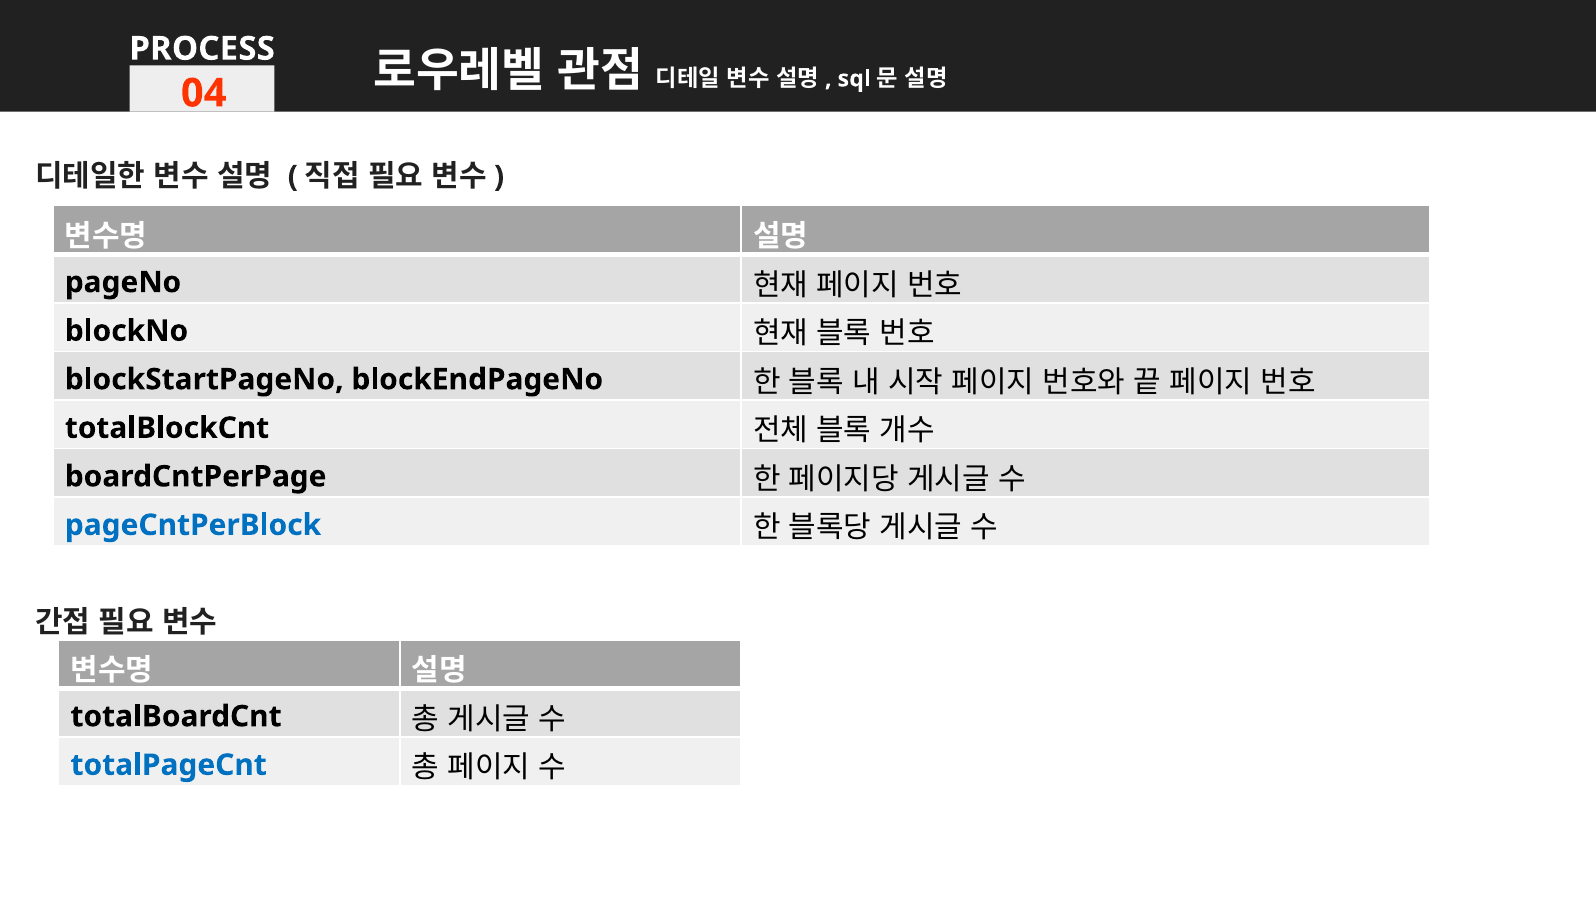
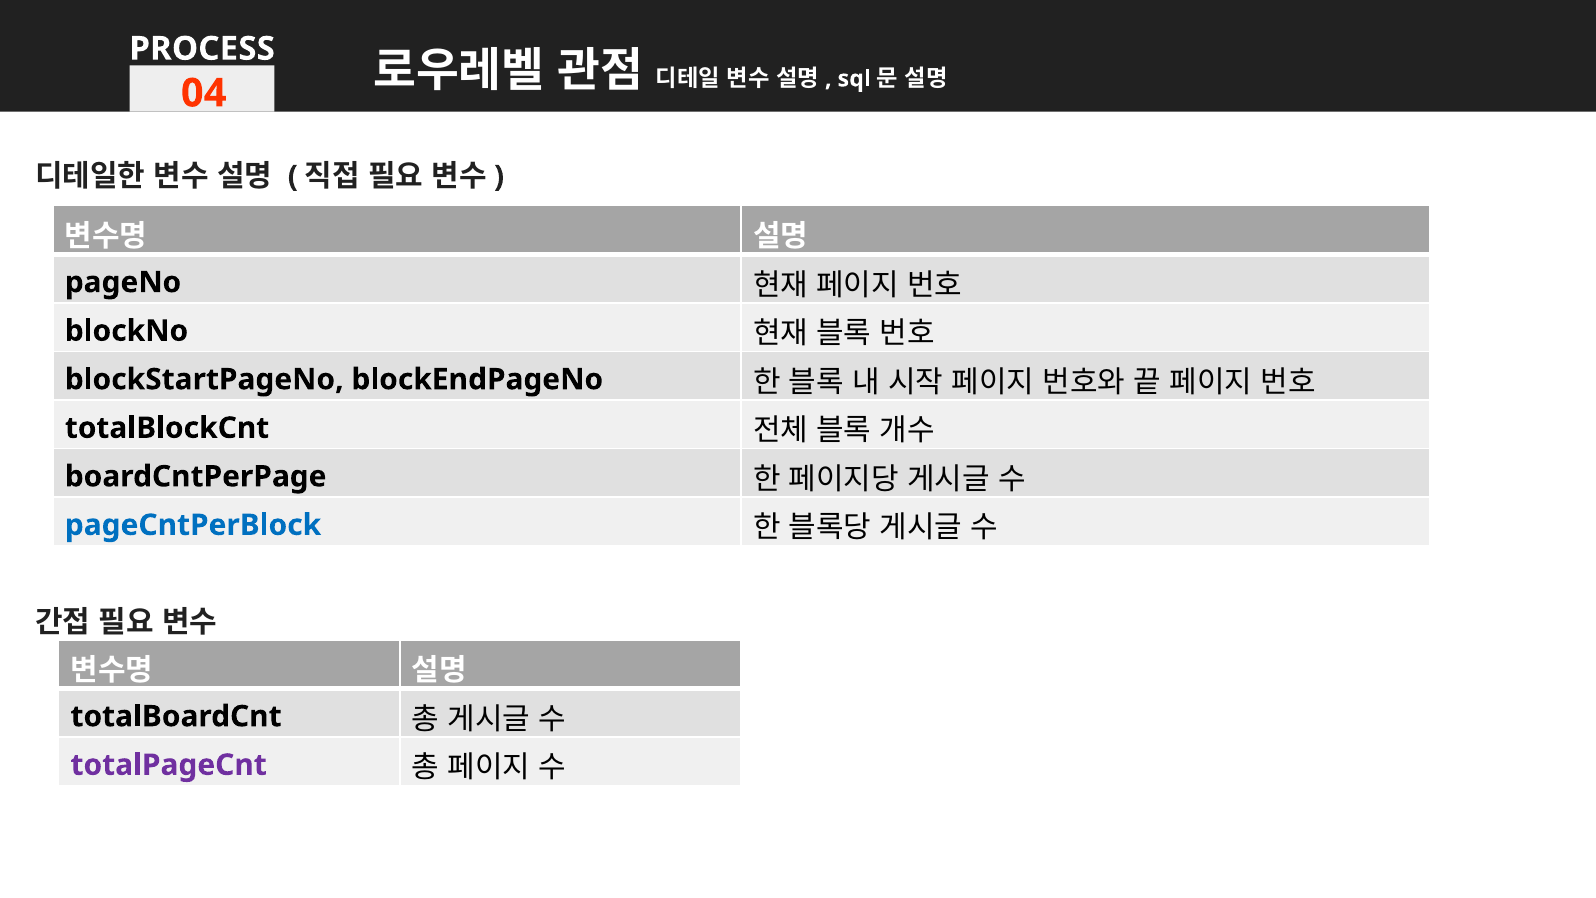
totalPageCnt colour: blue -> purple
